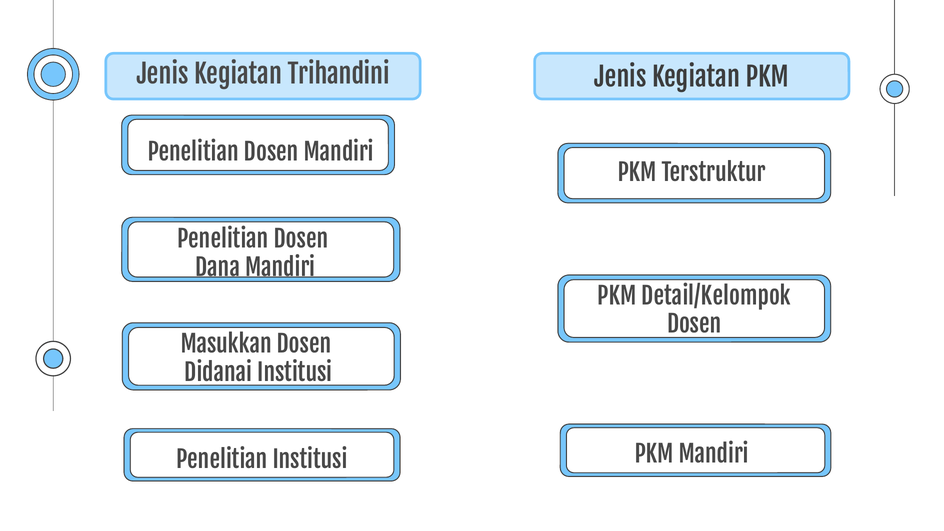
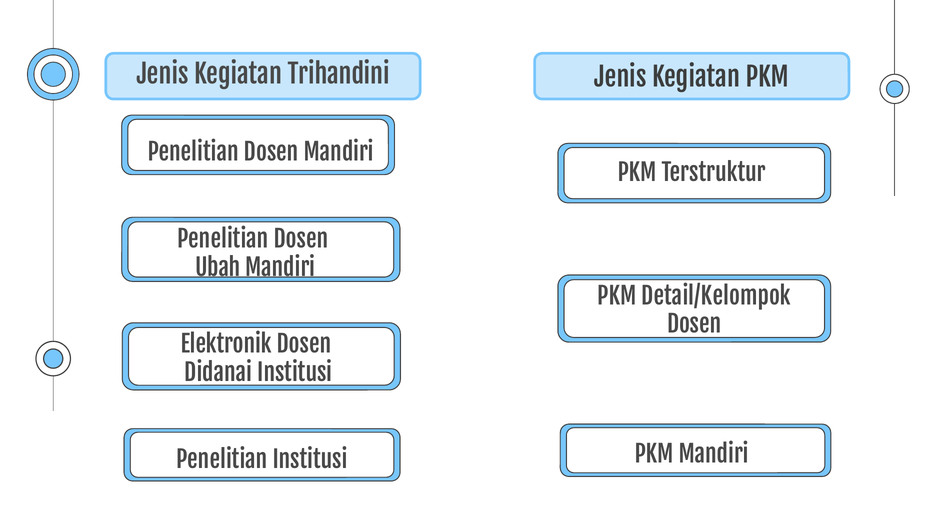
Dana: Dana -> Ubah
Masukkan: Masukkan -> Elektronik
